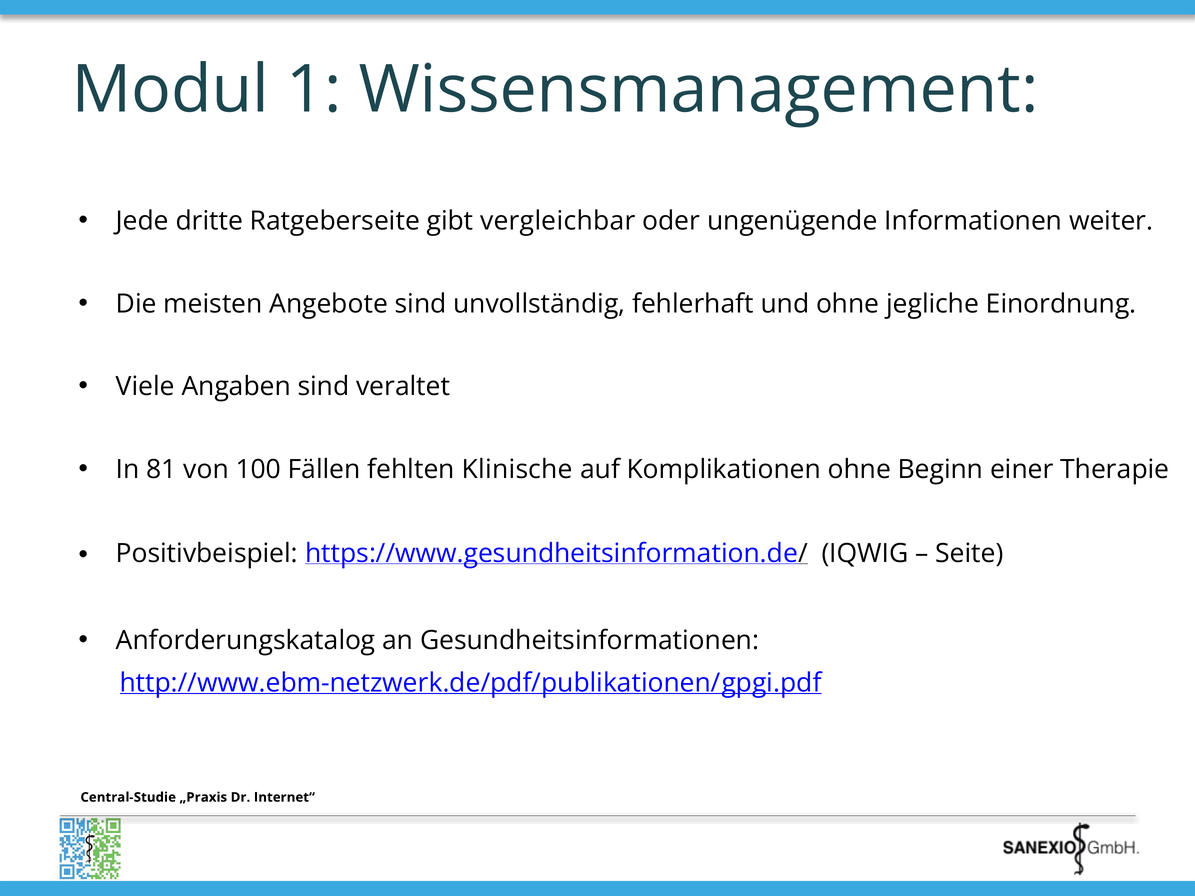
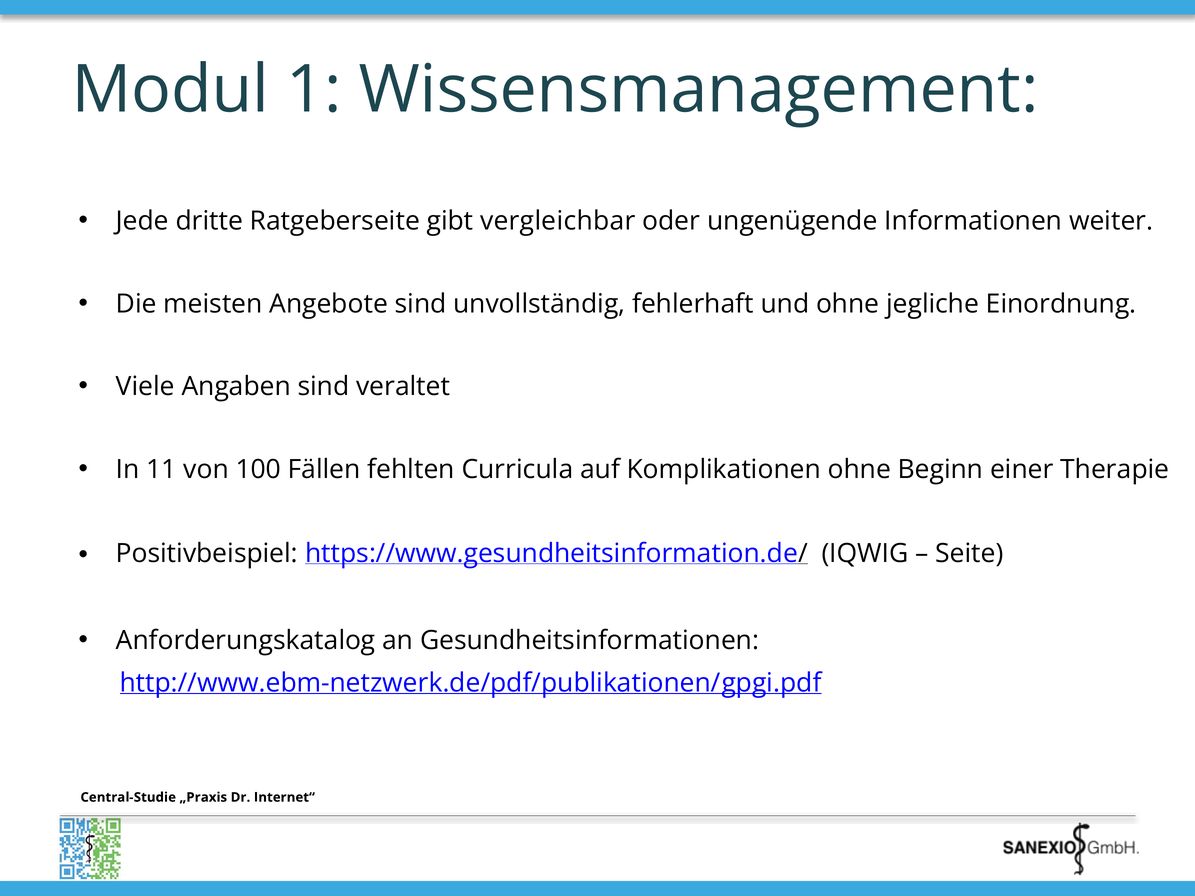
81: 81 -> 11
Klinische: Klinische -> Curricula
